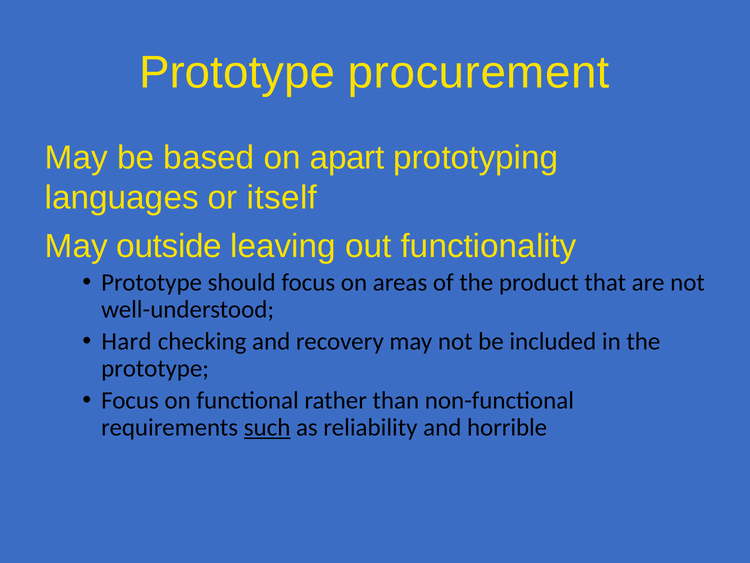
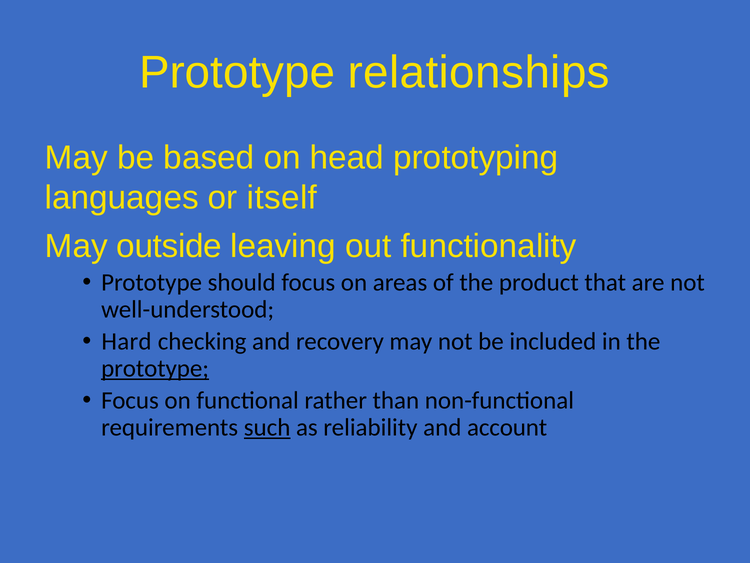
procurement: procurement -> relationships
apart: apart -> head
prototype at (155, 368) underline: none -> present
horrible: horrible -> account
